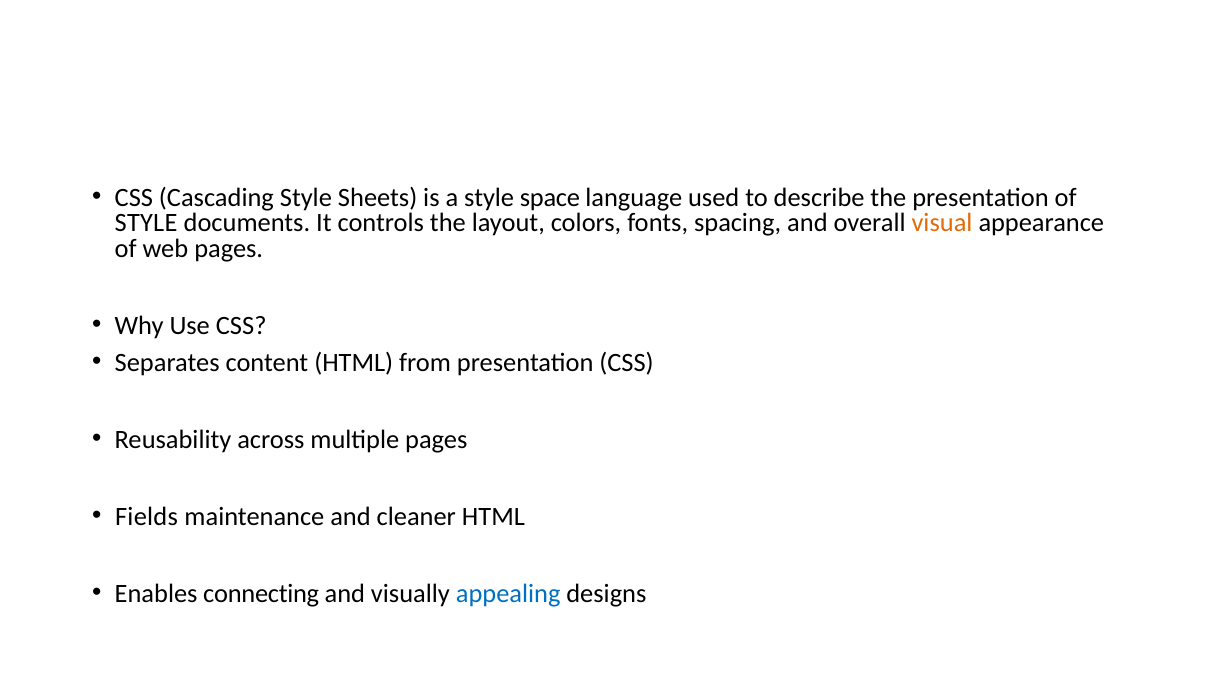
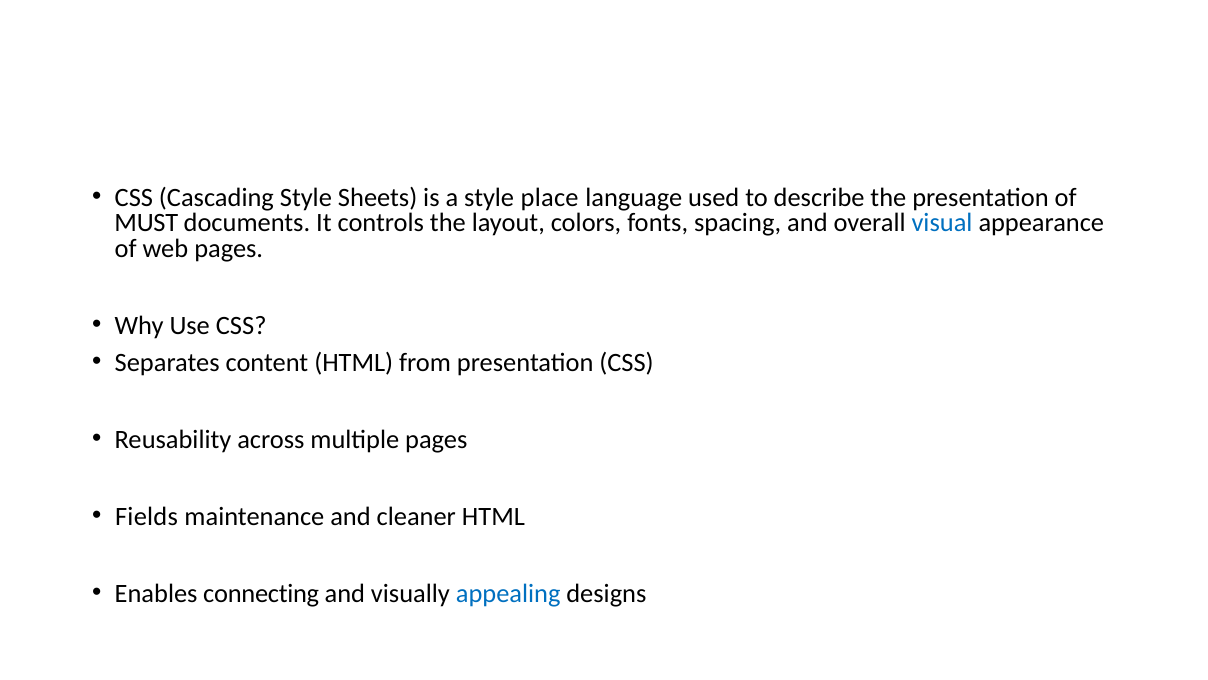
space: space -> place
STYLE at (146, 223): STYLE -> MUST
visual colour: orange -> blue
